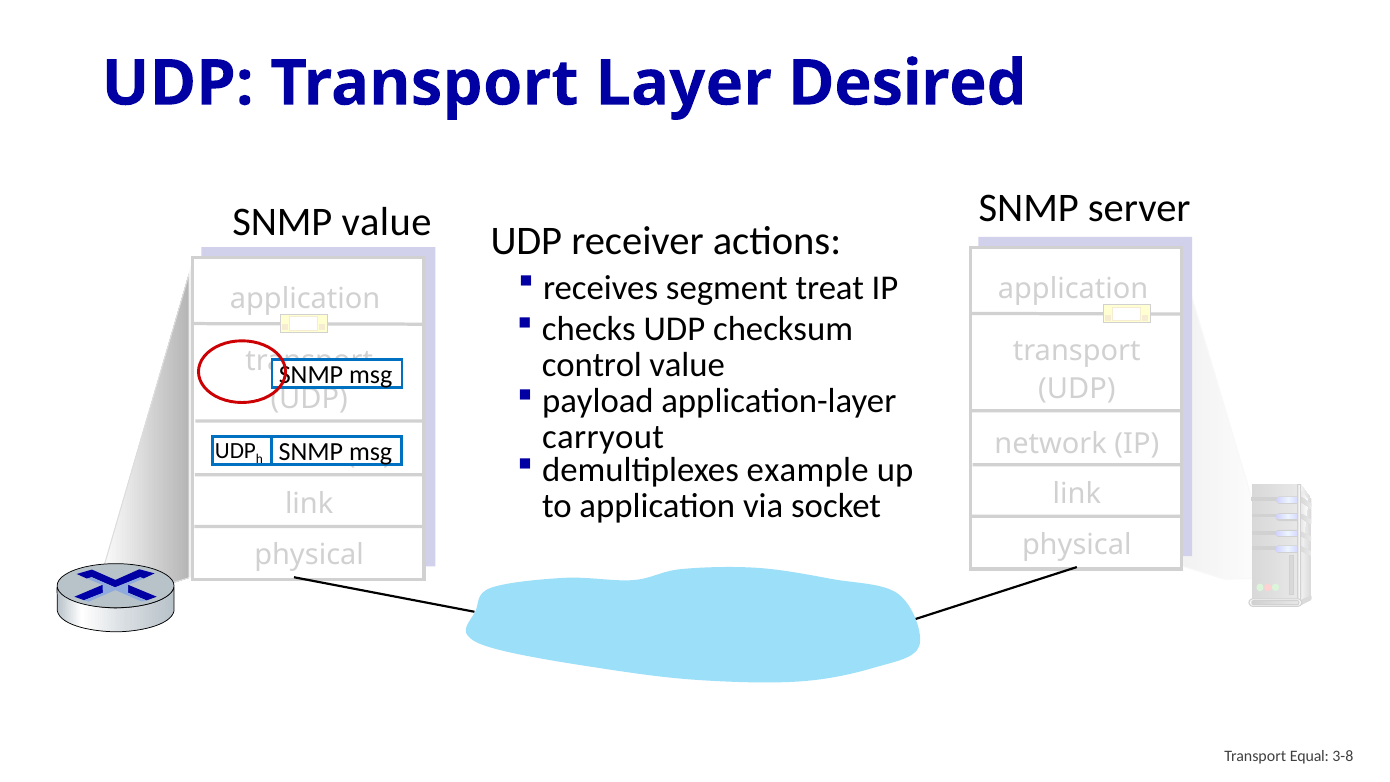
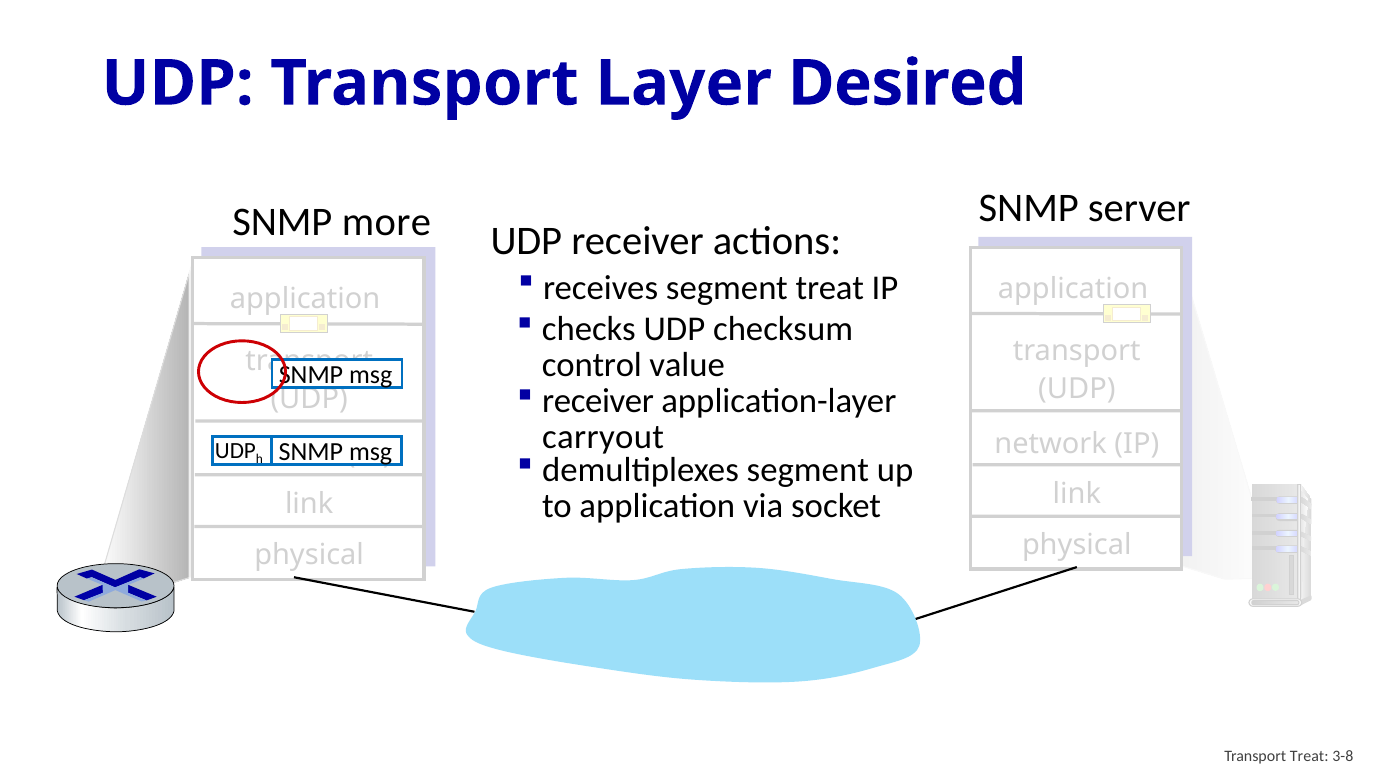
SNMP value: value -> more
payload at (598, 401): payload -> receiver
demultiplexes example: example -> segment
Transport Equal: Equal -> Treat
